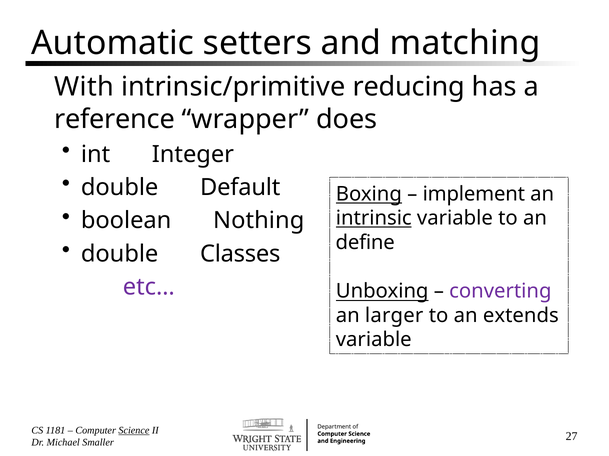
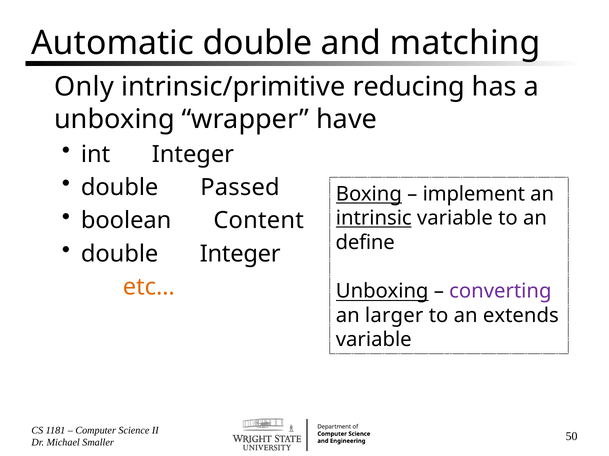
Automatic setters: setters -> double
With: With -> Only
reference at (115, 120): reference -> unboxing
does: does -> have
Default: Default -> Passed
Nothing: Nothing -> Content
double Classes: Classes -> Integer
etc… colour: purple -> orange
Science at (134, 431) underline: present -> none
27: 27 -> 50
